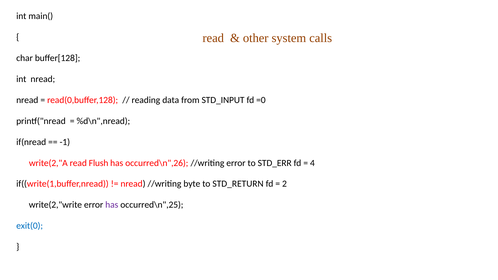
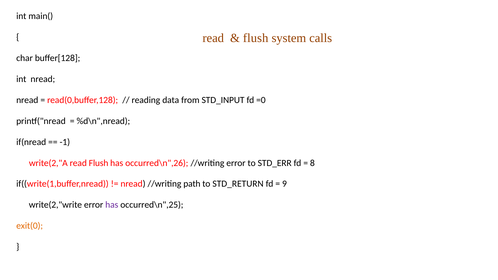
other at (256, 38): other -> flush
4: 4 -> 8
byte: byte -> path
2: 2 -> 9
exit(0 colour: blue -> orange
